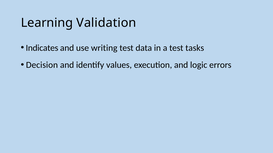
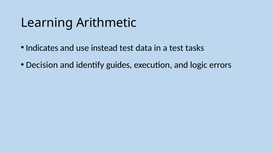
Validation: Validation -> Arithmetic
writing: writing -> instead
values: values -> guides
